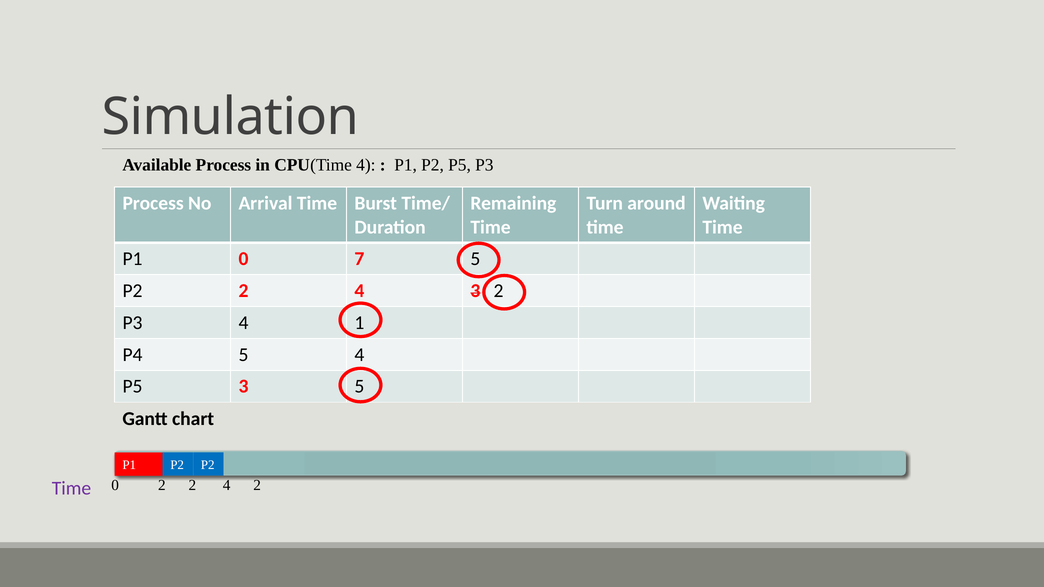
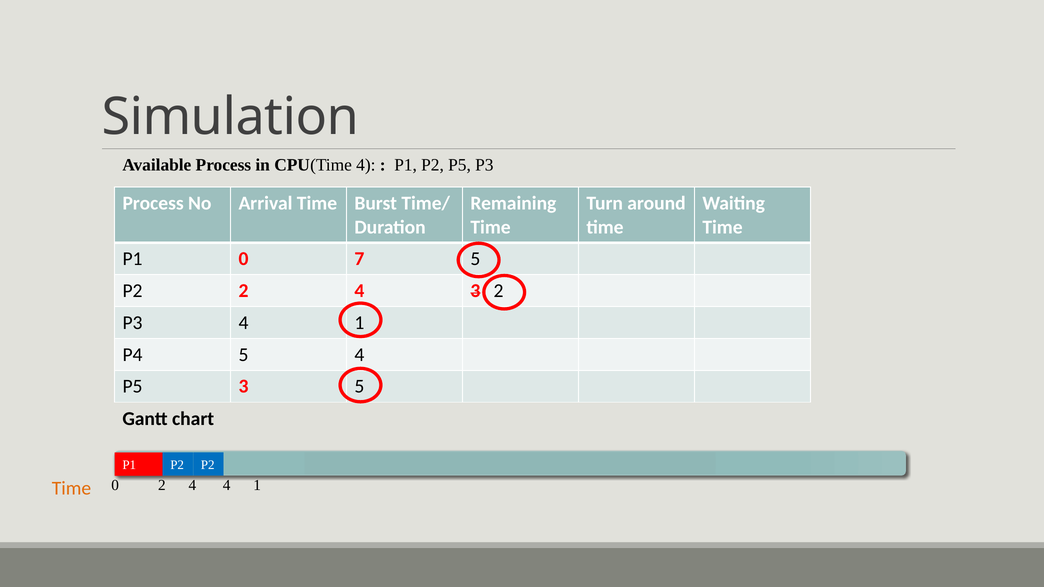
0 2 2: 2 -> 4
2 at (257, 485): 2 -> 1
Time at (71, 488) colour: purple -> orange
